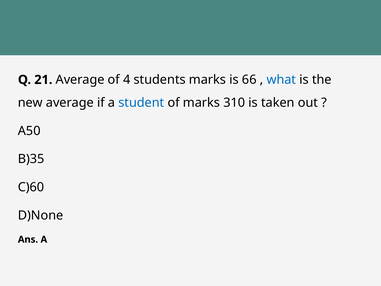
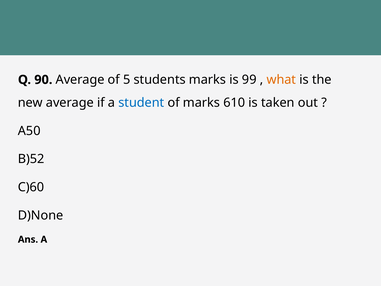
21: 21 -> 90
4: 4 -> 5
66: 66 -> 99
what colour: blue -> orange
310: 310 -> 610
B)35: B)35 -> B)52
